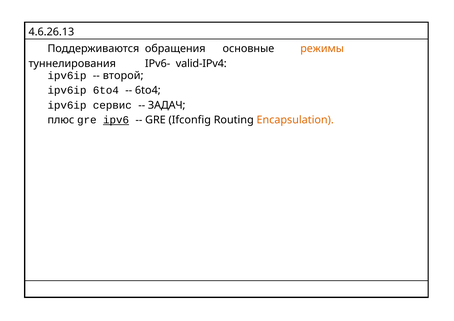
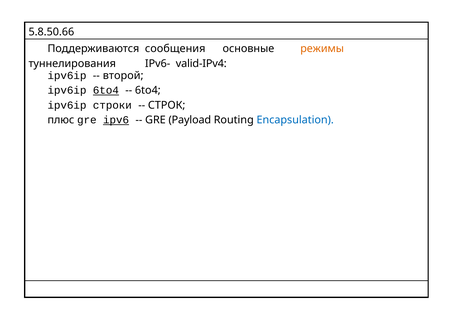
4.6.26.13: 4.6.26.13 -> 5.8.50.66
обращения: обращения -> сообщения
6to4 at (106, 90) underline: none -> present
cервис: cервис -> строки
ЗАДАЧ: ЗАДАЧ -> СТРОК
Ifconfig: Ifconfig -> Payload
Encapsulation colour: orange -> blue
